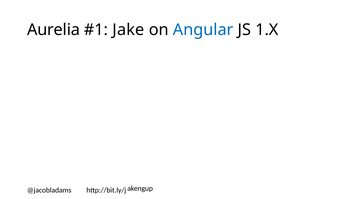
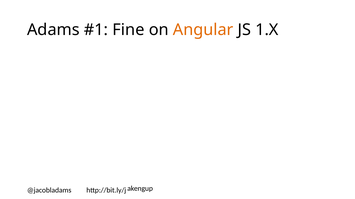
Aurelia: Aurelia -> Adams
Jake: Jake -> Fine
Angular colour: blue -> orange
